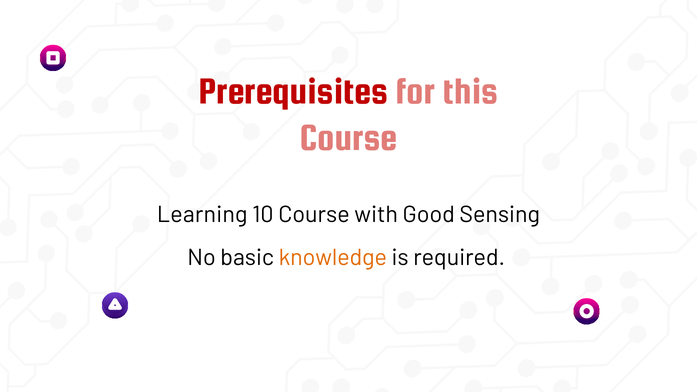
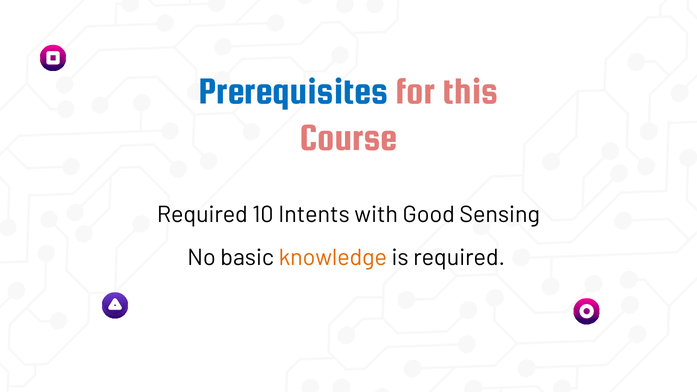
Prerequisites colour: red -> blue
Learning at (202, 214): Learning -> Required
10 Course: Course -> Intents
